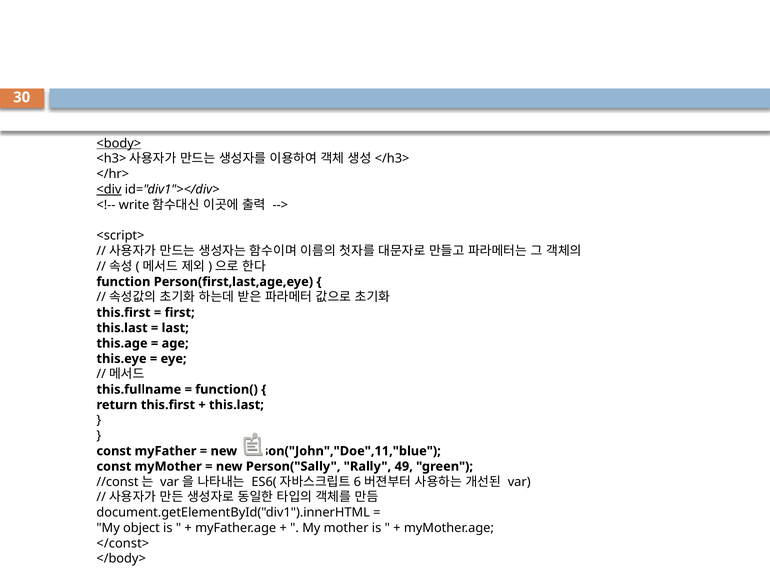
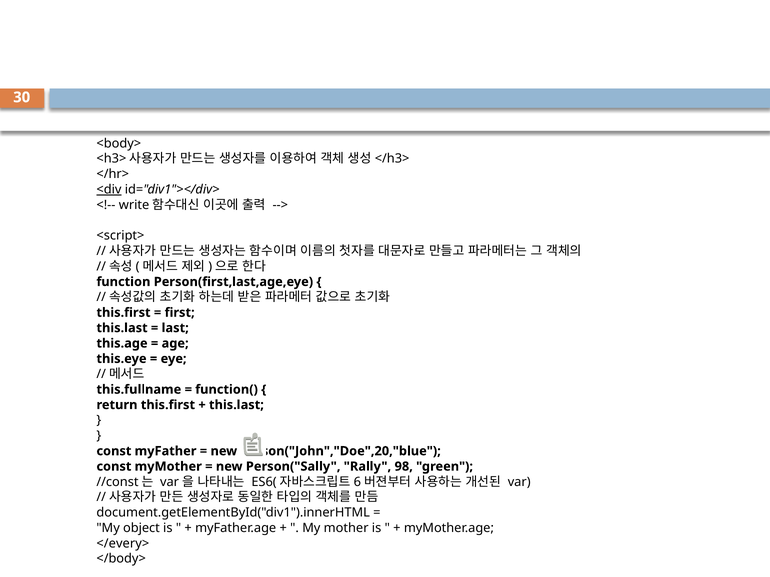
<body> underline: present -> none
Person("John","Doe",11,"blue: Person("John","Doe",11,"blue -> Person("John","Doe",20,"blue
49: 49 -> 98
</const>: </const> -> </every>
